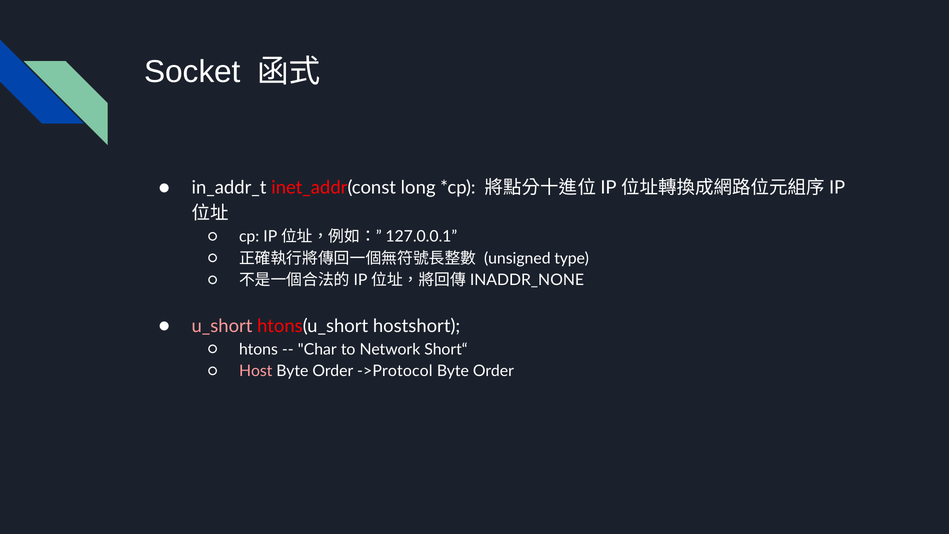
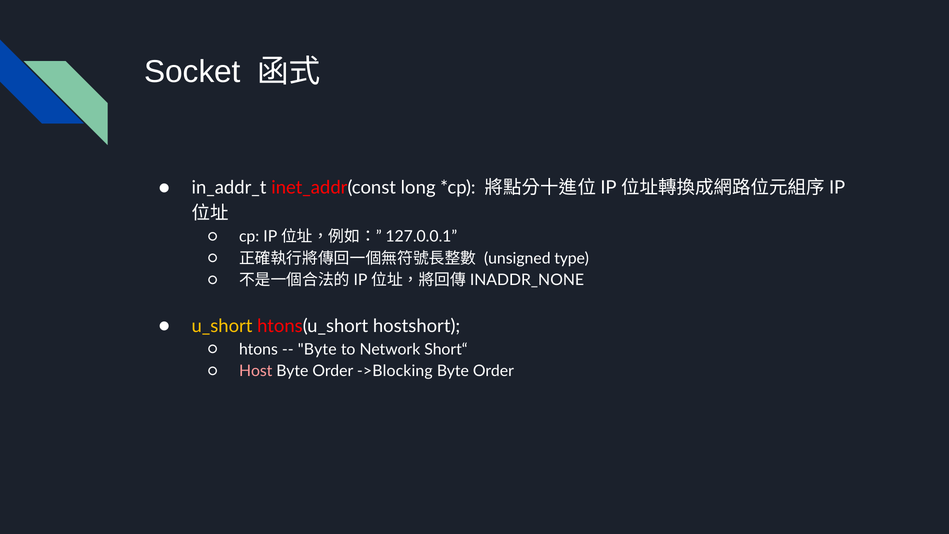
u_short colour: pink -> yellow
Char at (317, 349): Char -> Byte
->Protocol: ->Protocol -> ->Blocking
